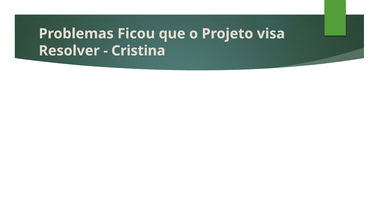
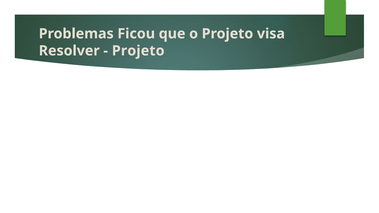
Cristina at (138, 51): Cristina -> Projeto
